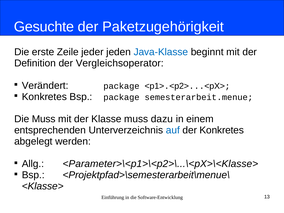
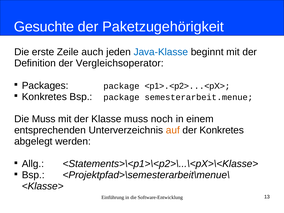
jeder: jeder -> auch
Verändert: Verändert -> Packages
dazu: dazu -> noch
auf colour: blue -> orange
<Parameter>\<p1>\<p2>\...\<pX>\<Klasse>: <Parameter>\<p1>\<p2>\...\<pX>\<Klasse> -> <Statements>\<p1>\<p2>\...\<pX>\<Klasse>
